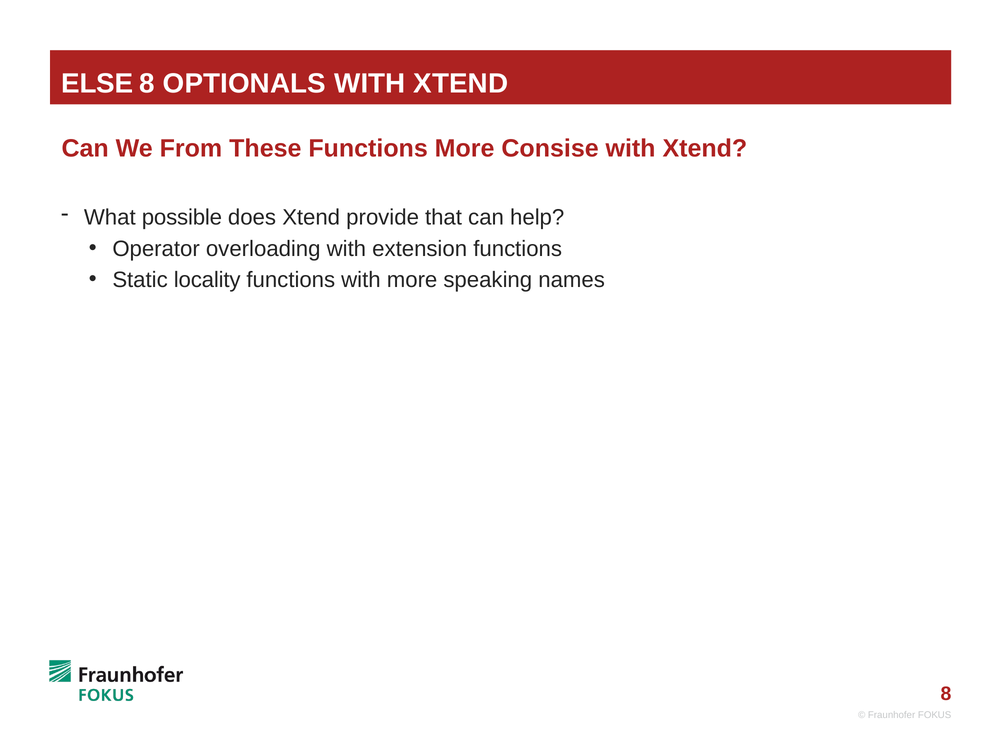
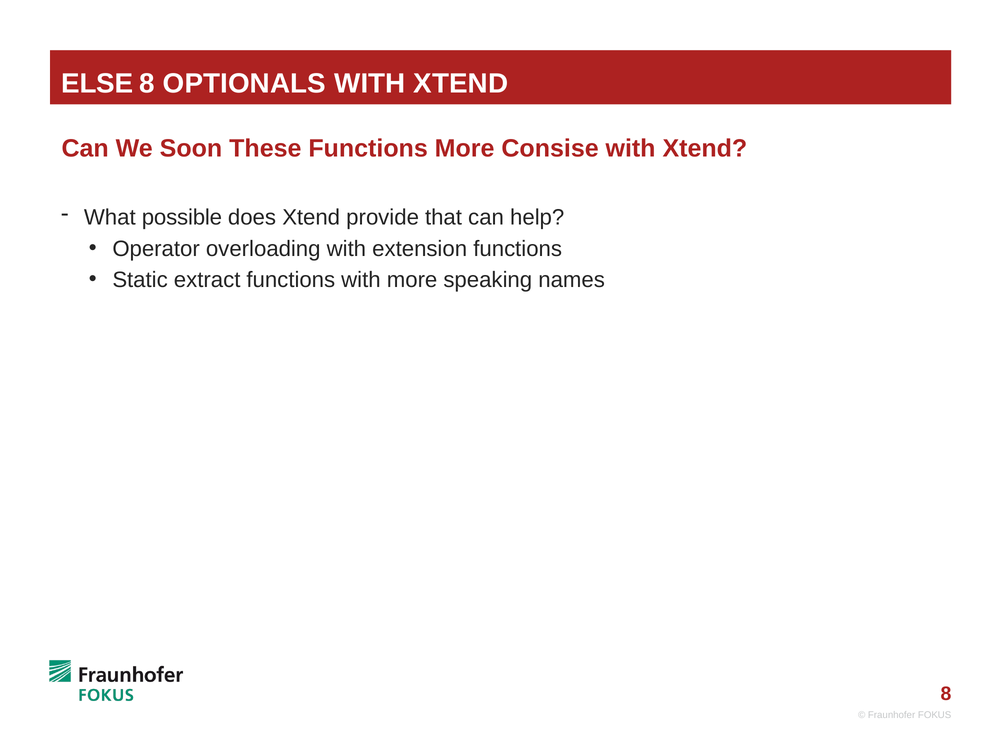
From: From -> Soon
locality: locality -> extract
